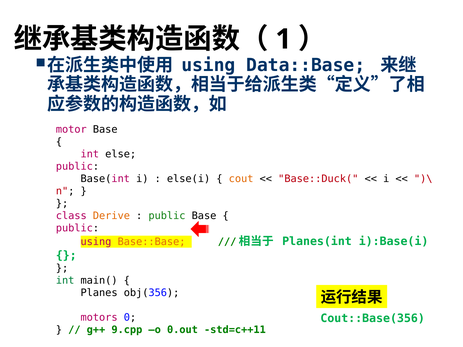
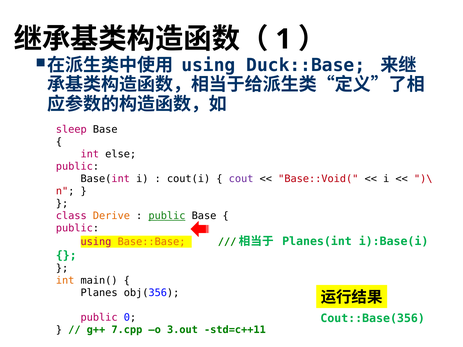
Data::Base: Data::Base -> Duck::Base
motor: motor -> sleep
else(i: else(i -> cout(i
cout colour: orange -> purple
Base::Duck(: Base::Duck( -> Base::Void(
public at (167, 216) underline: none -> present
int at (65, 281) colour: green -> orange
motors at (99, 318): motors -> public
9.cpp: 9.cpp -> 7.cpp
0.out: 0.out -> 3.out
